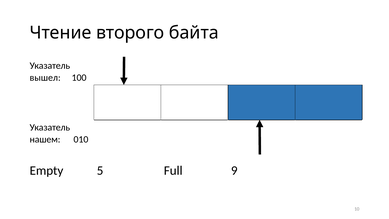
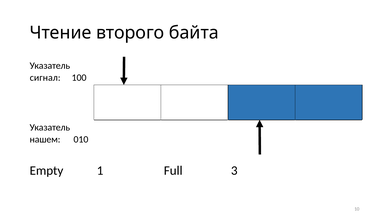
вышел: вышел -> сигнал
5: 5 -> 1
9: 9 -> 3
